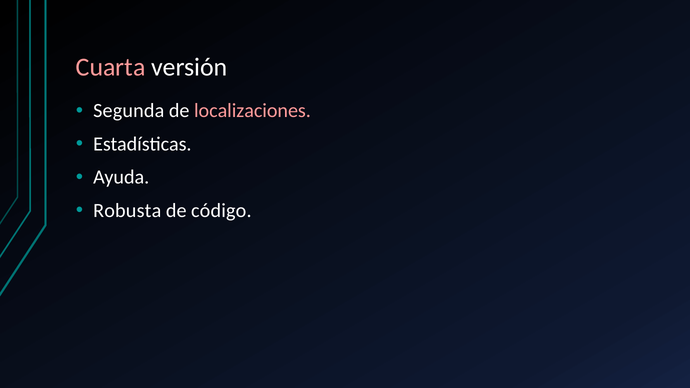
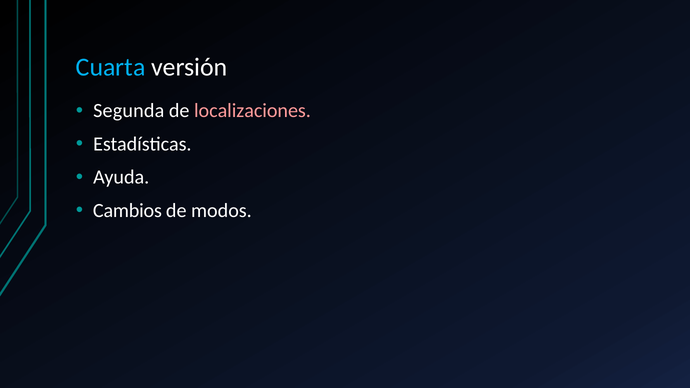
Cuarta colour: pink -> light blue
Robusta: Robusta -> Cambios
código: código -> modos
